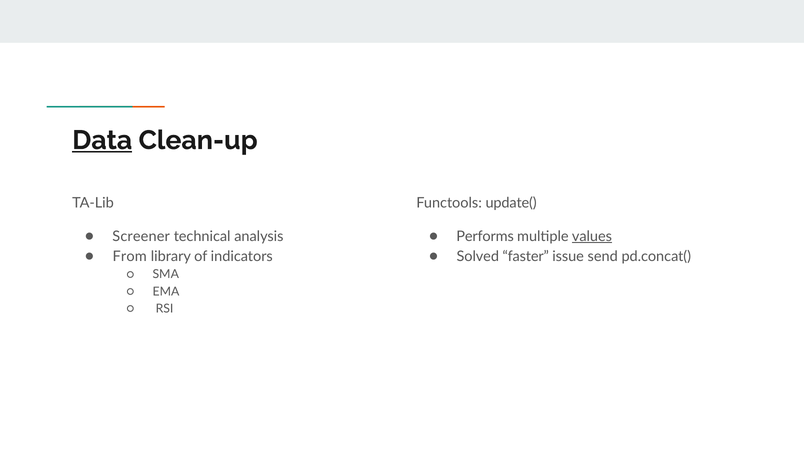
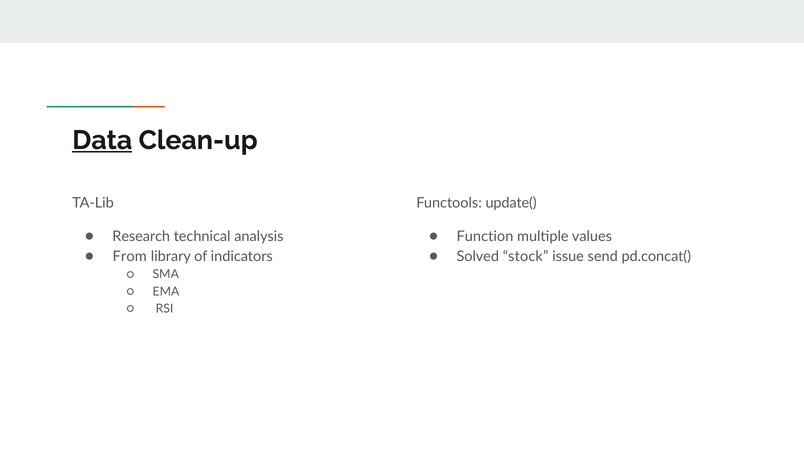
Screener: Screener -> Research
Performs: Performs -> Function
values underline: present -> none
faster: faster -> stock
